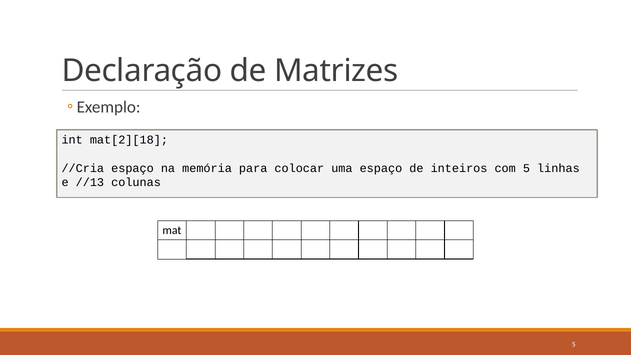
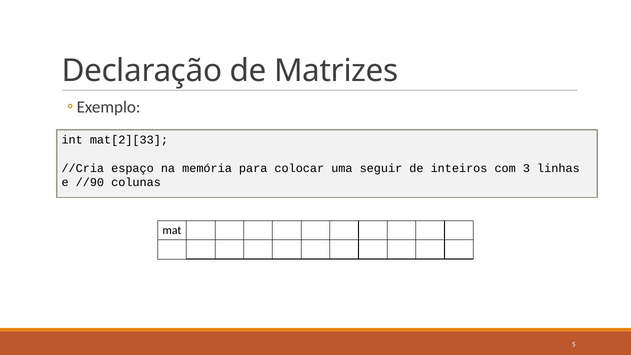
mat[2][18: mat[2][18 -> mat[2][33
uma espaço: espaço -> seguir
com 5: 5 -> 3
//13: //13 -> //90
